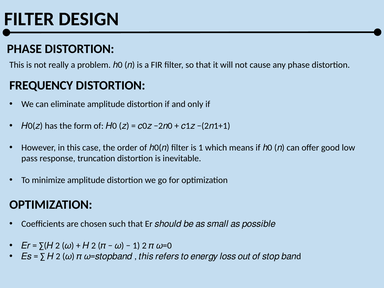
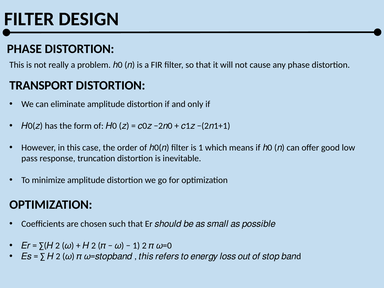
FREQUENCY: FREQUENCY -> TRANSPORT
